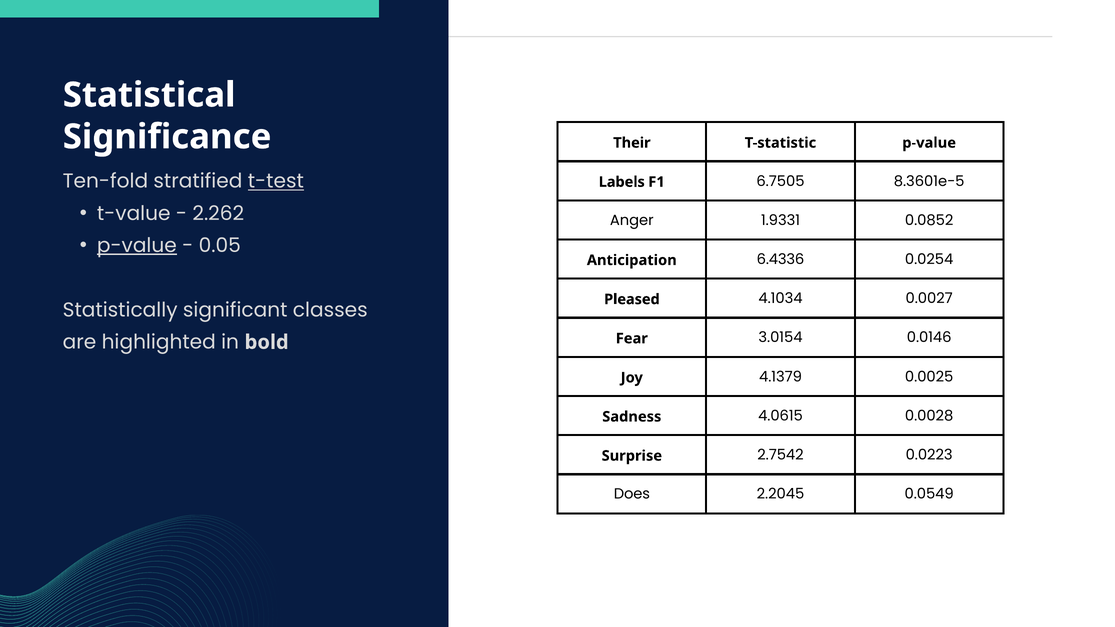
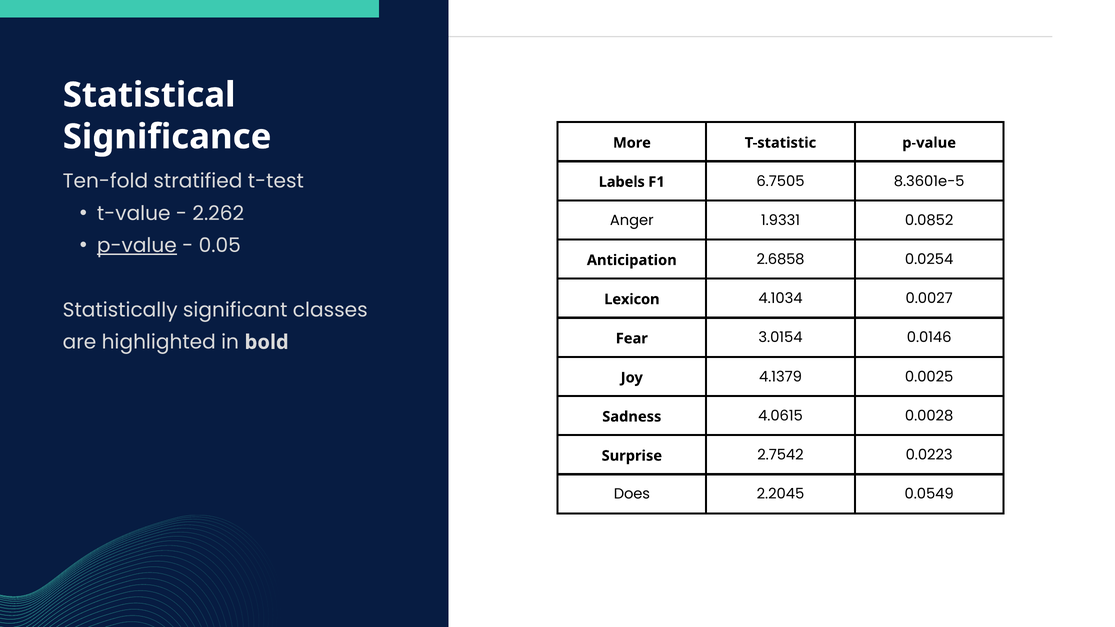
Their: Their -> More
t-test underline: present -> none
6.4336: 6.4336 -> 2.6858
Pleased: Pleased -> Lexicon
